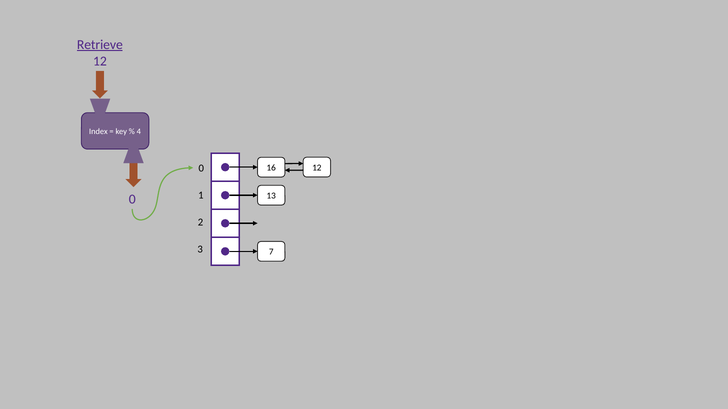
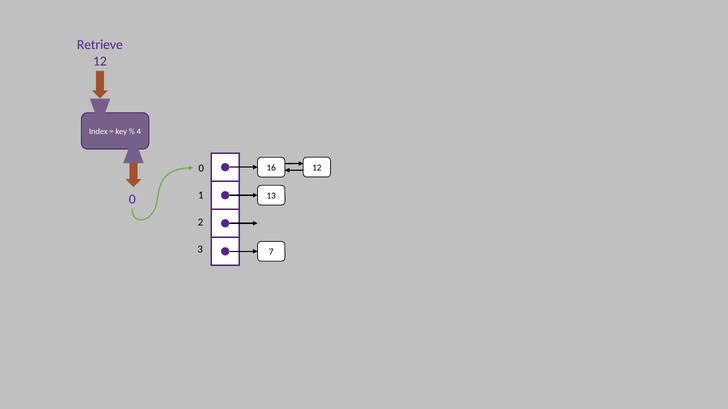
Retrieve underline: present -> none
